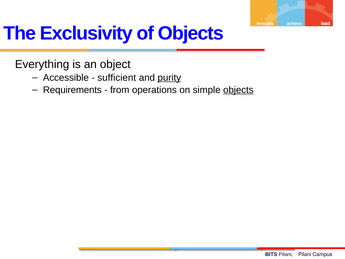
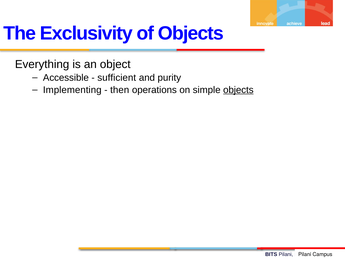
purity underline: present -> none
Requirements: Requirements -> Implementing
from: from -> then
